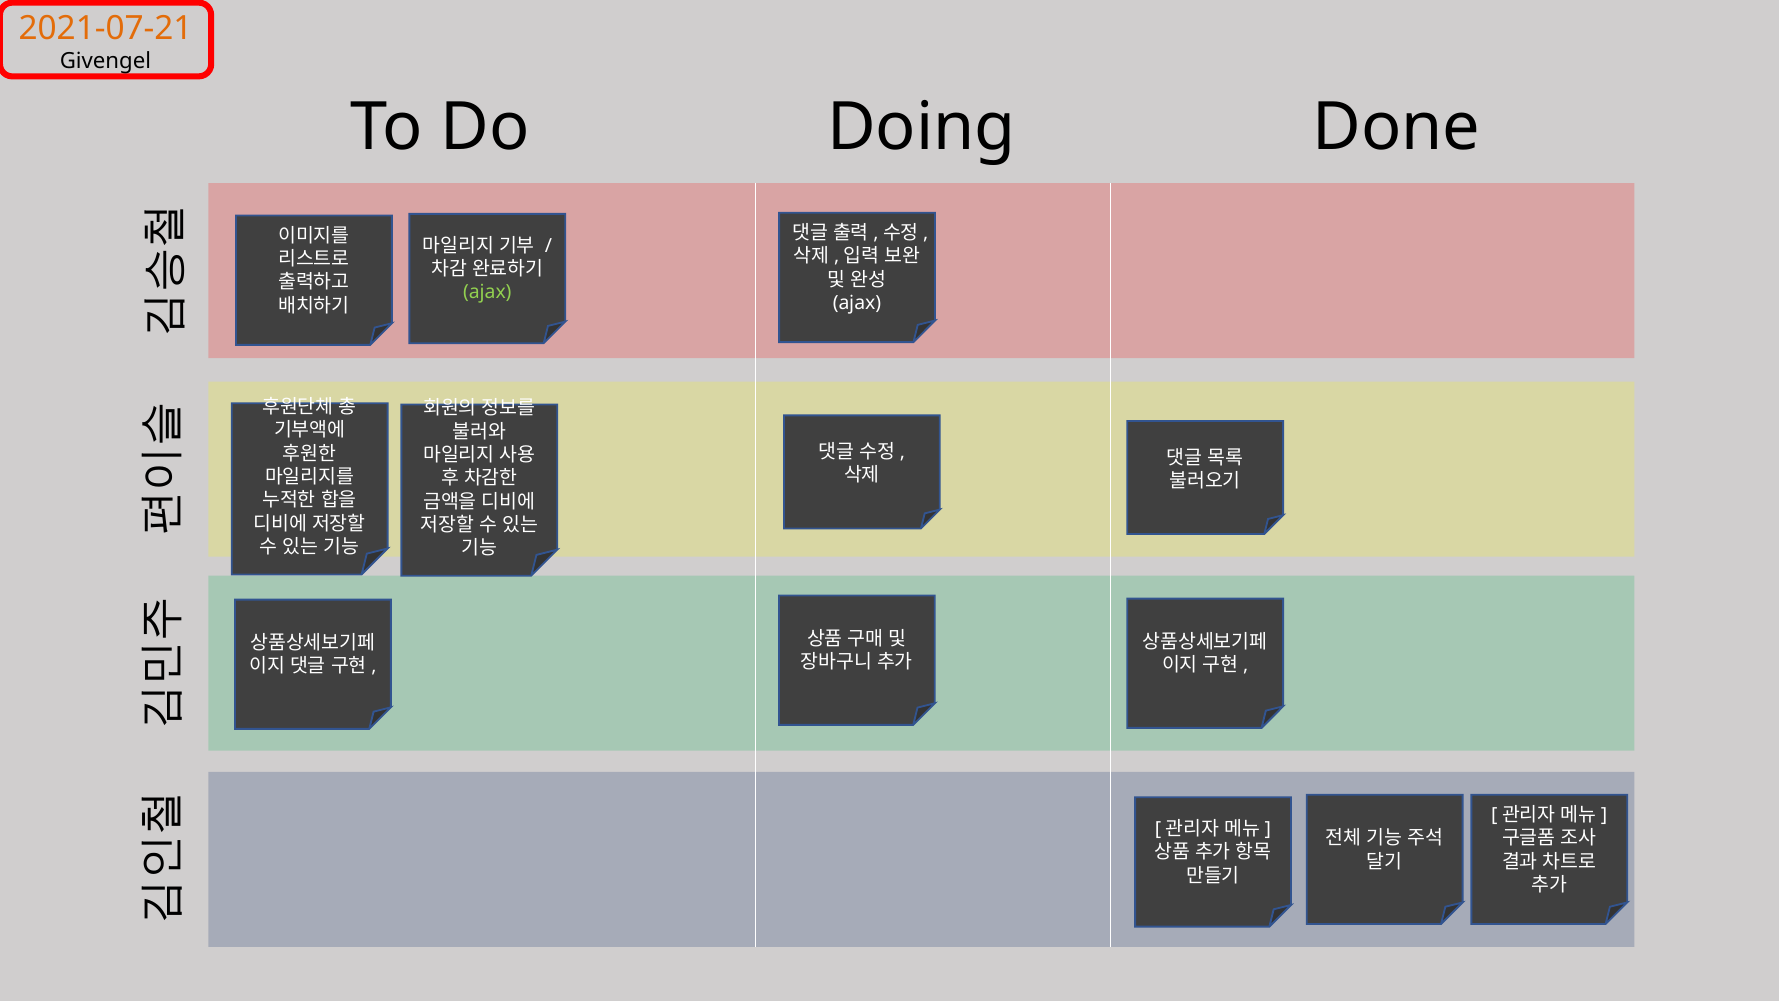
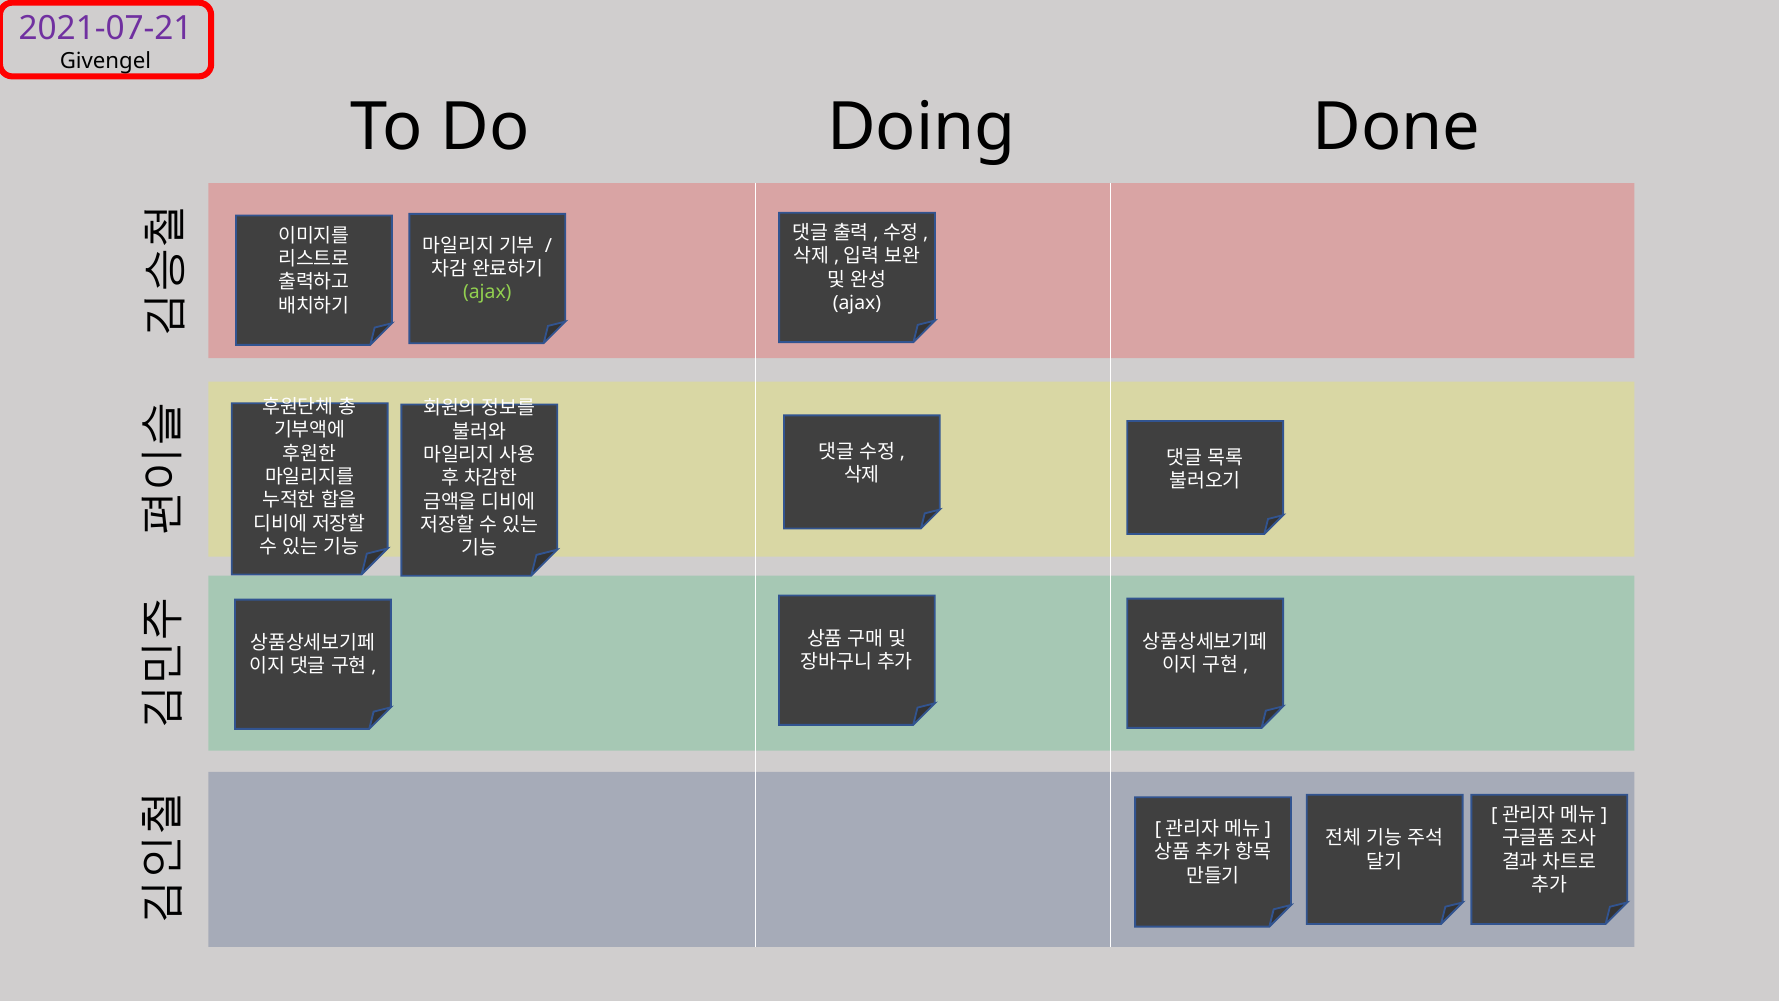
2021-07-21 colour: orange -> purple
